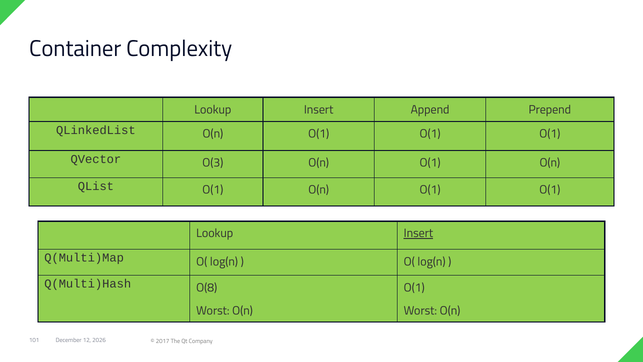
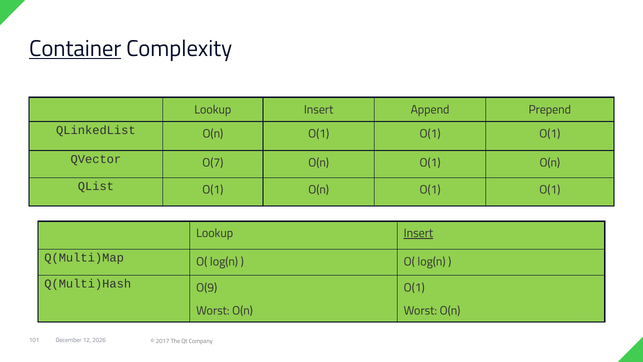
Container underline: none -> present
O(3: O(3 -> O(7
O(8: O(8 -> O(9
